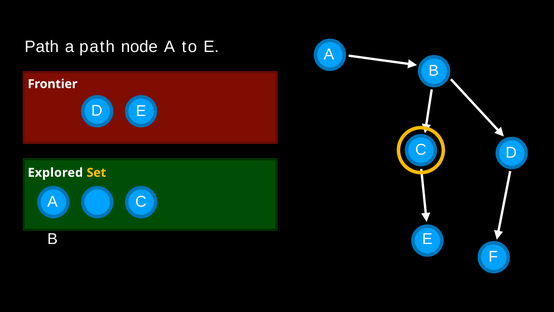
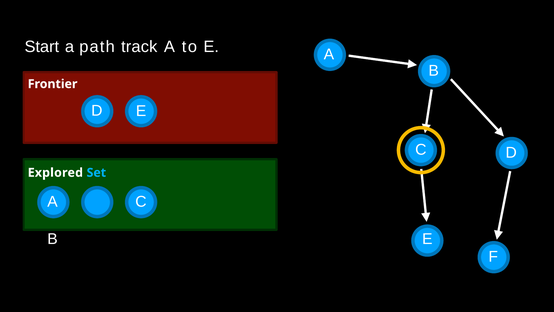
Path at (42, 47): Path -> Start
node: node -> track
Set colour: yellow -> light blue
